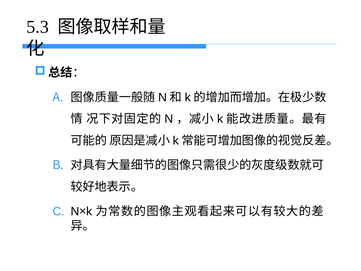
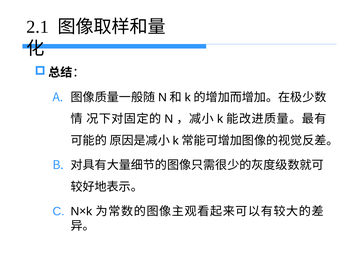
5.3: 5.3 -> 2.1
